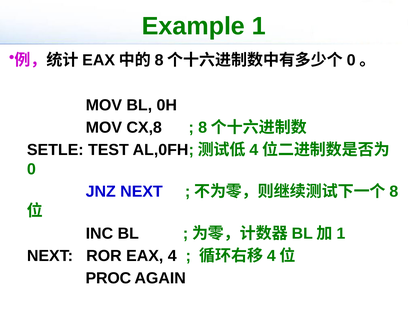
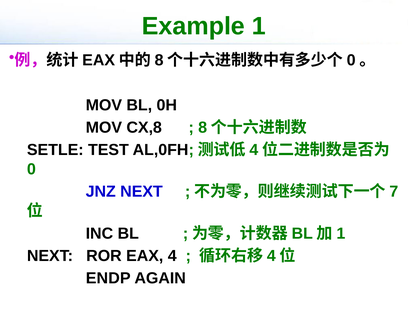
8 at (394, 191): 8 -> 7
PROC: PROC -> ENDP
